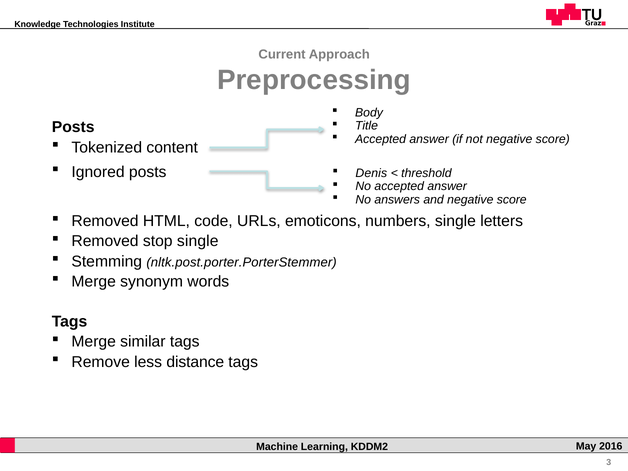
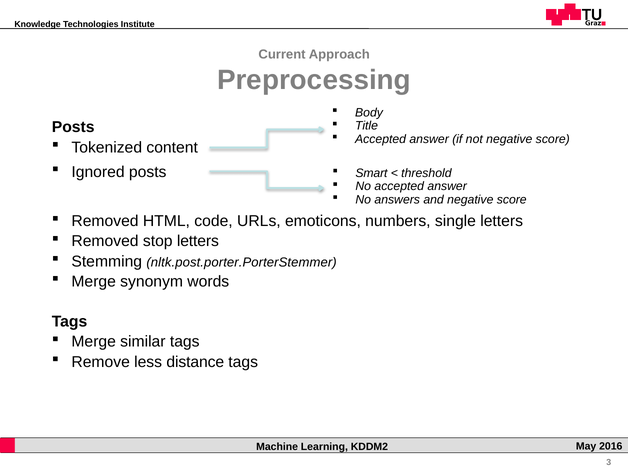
Denis: Denis -> Smart
stop single: single -> letters
